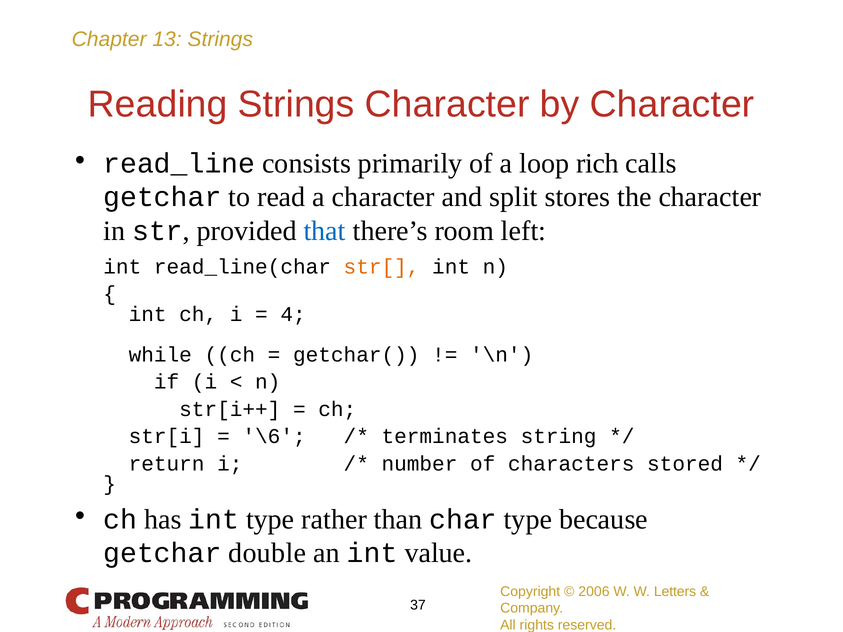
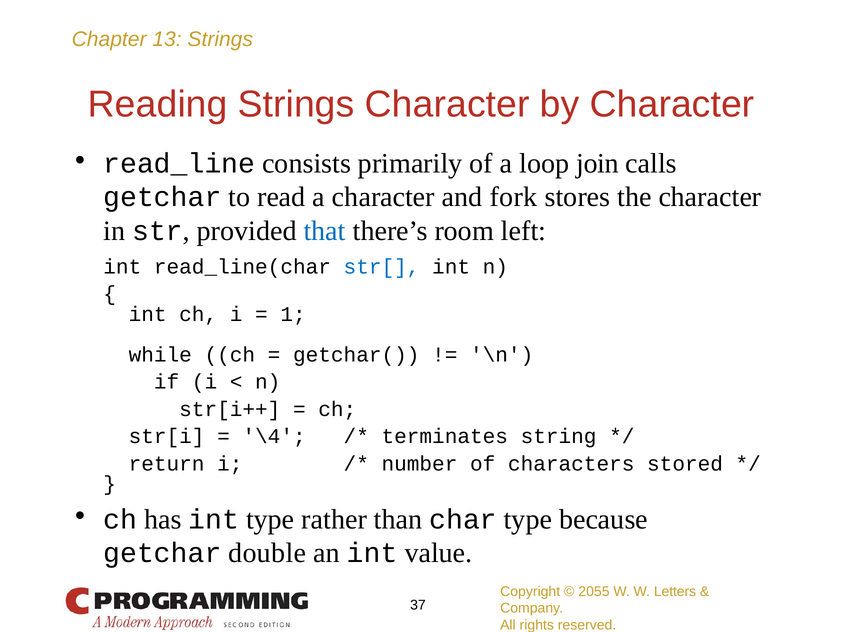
rich: rich -> join
split: split -> fork
str[ colour: orange -> blue
4: 4 -> 1
\6: \6 -> \4
2006: 2006 -> 2055
